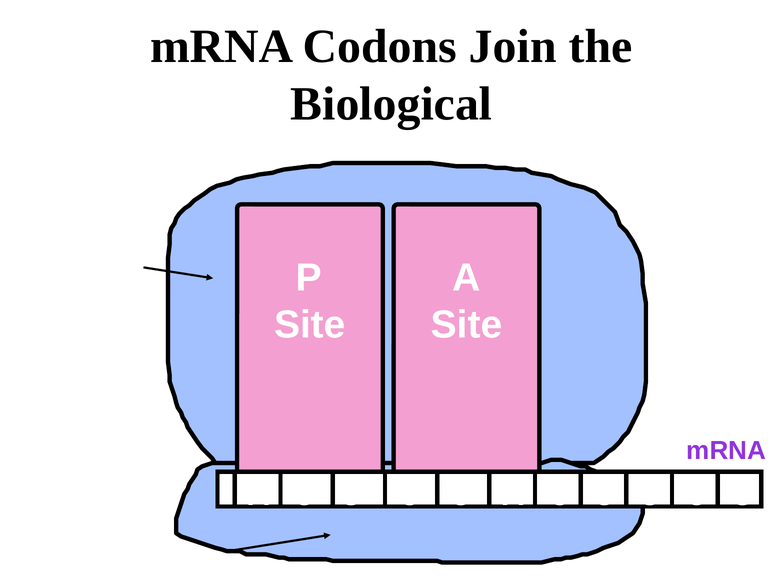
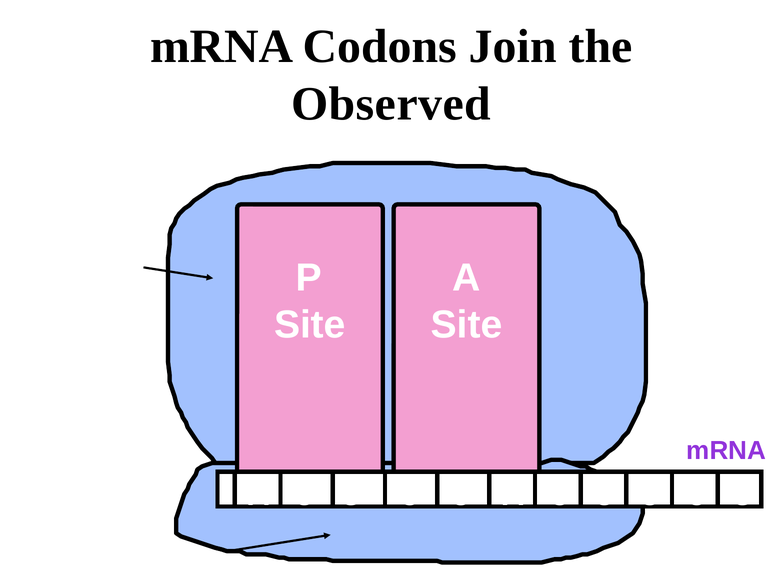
Biological: Biological -> Observed
